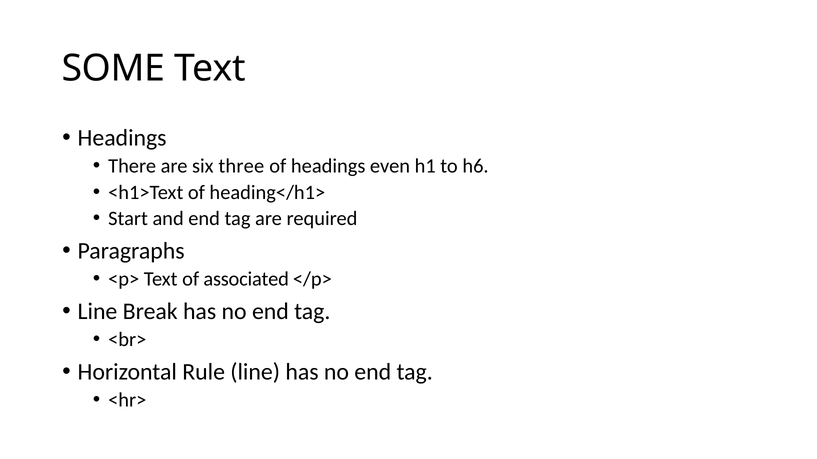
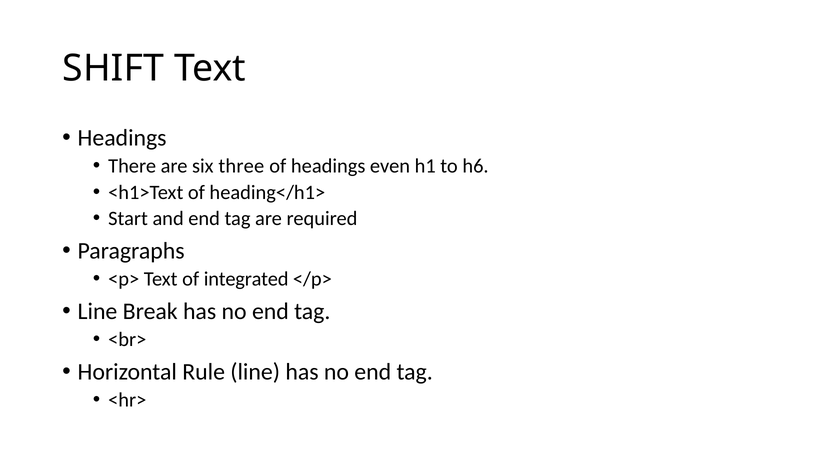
SOME: SOME -> SHIFT
associated: associated -> integrated
